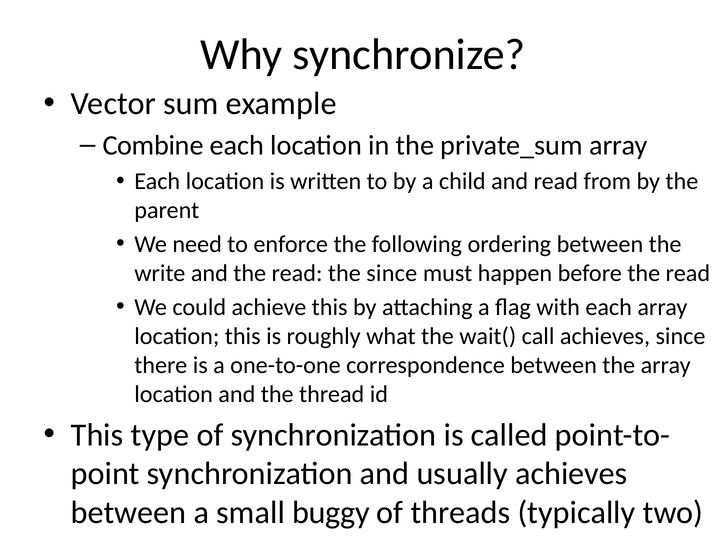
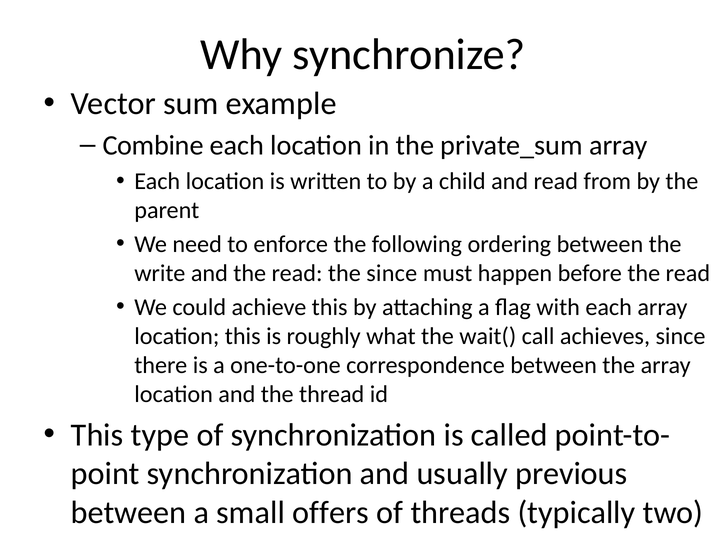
usually achieves: achieves -> previous
buggy: buggy -> offers
